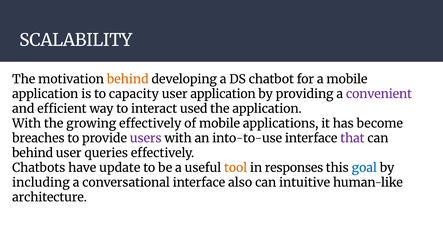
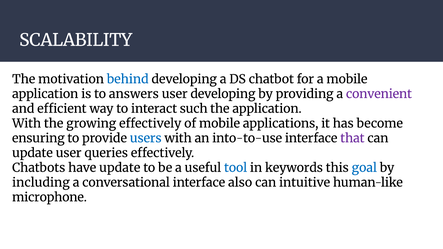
behind at (128, 79) colour: orange -> blue
capacity: capacity -> answers
user application: application -> developing
used: used -> such
breaches: breaches -> ensuring
users colour: purple -> blue
behind at (33, 153): behind -> update
tool colour: orange -> blue
responses: responses -> keywords
architecture: architecture -> microphone
